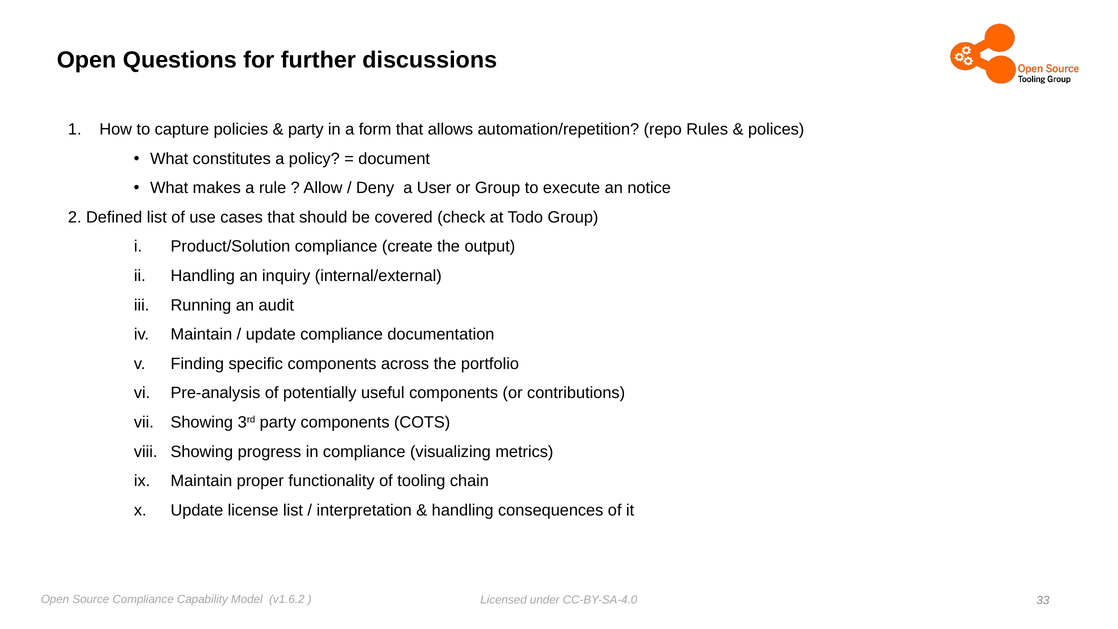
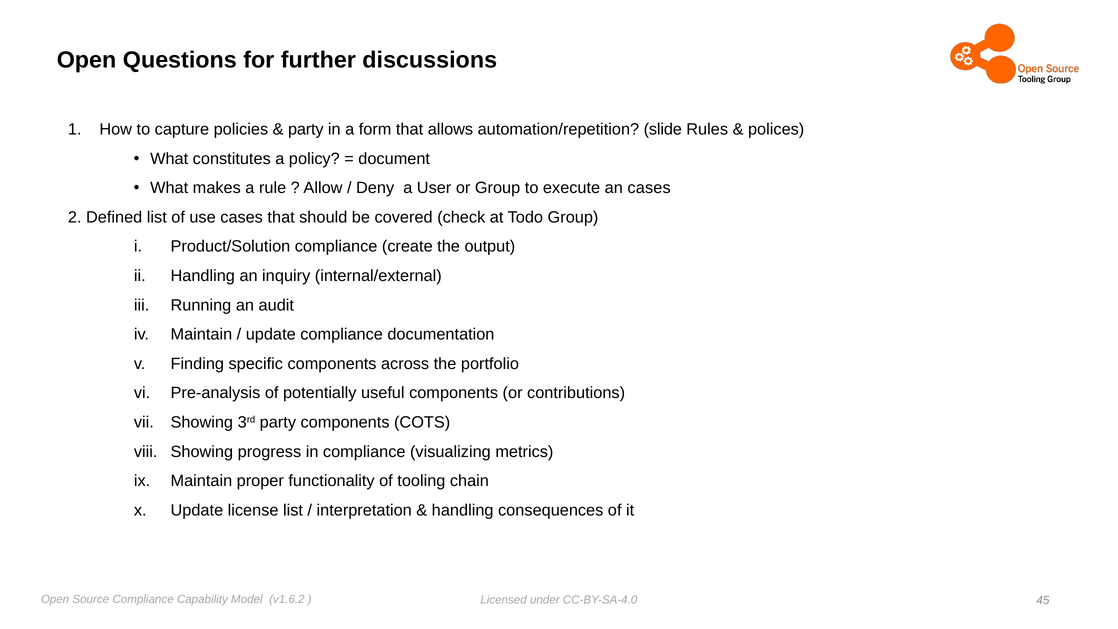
repo: repo -> slide
an notice: notice -> cases
33: 33 -> 45
